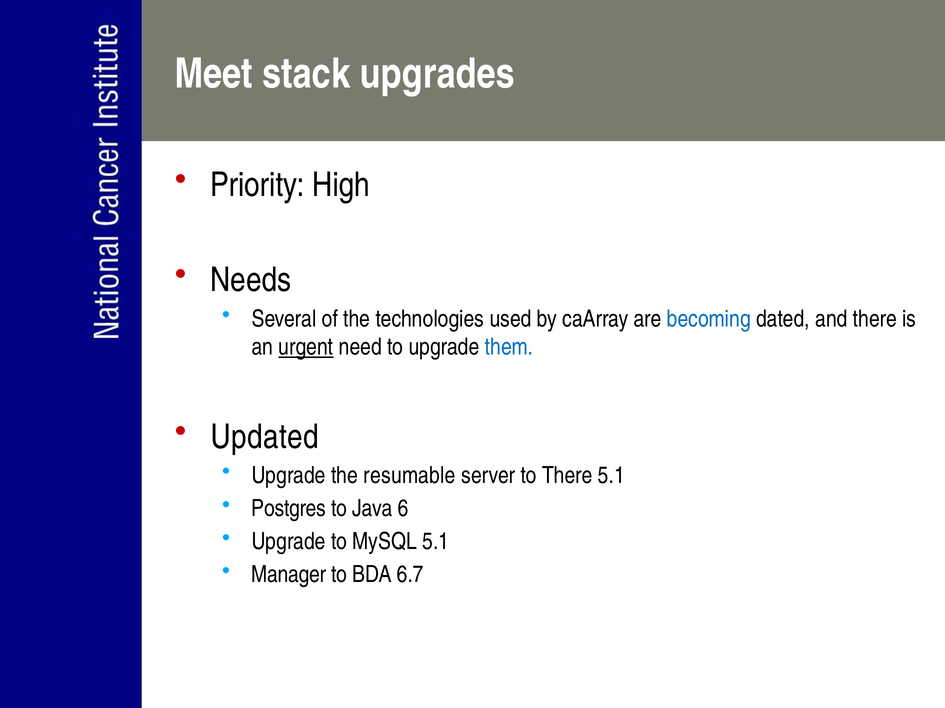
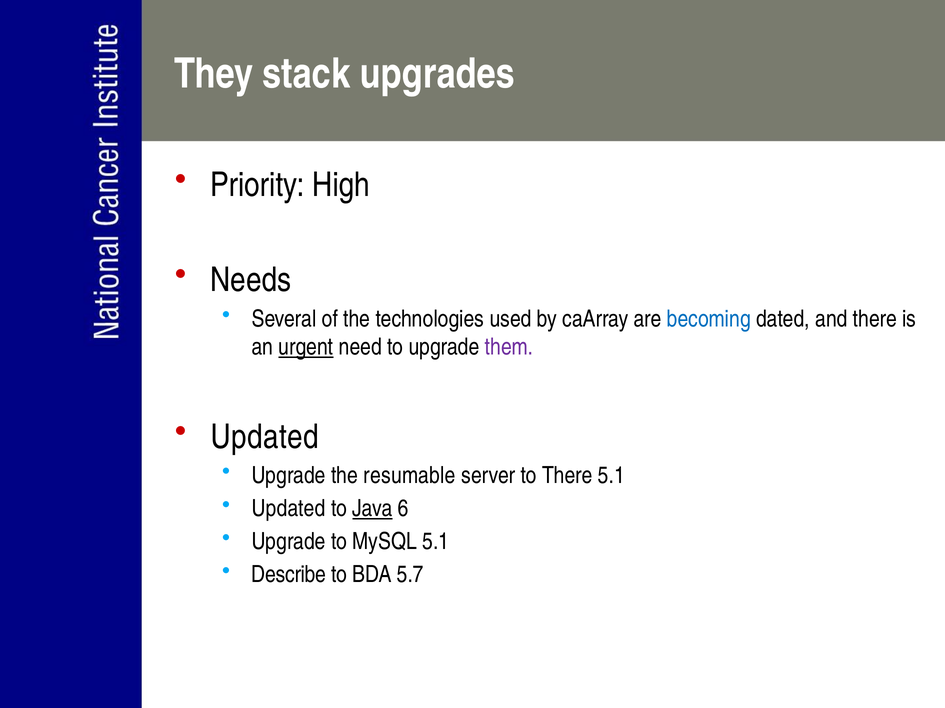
Meet: Meet -> They
them colour: blue -> purple
Postgres at (289, 509): Postgres -> Updated
Java underline: none -> present
Manager: Manager -> Describe
6.7: 6.7 -> 5.7
